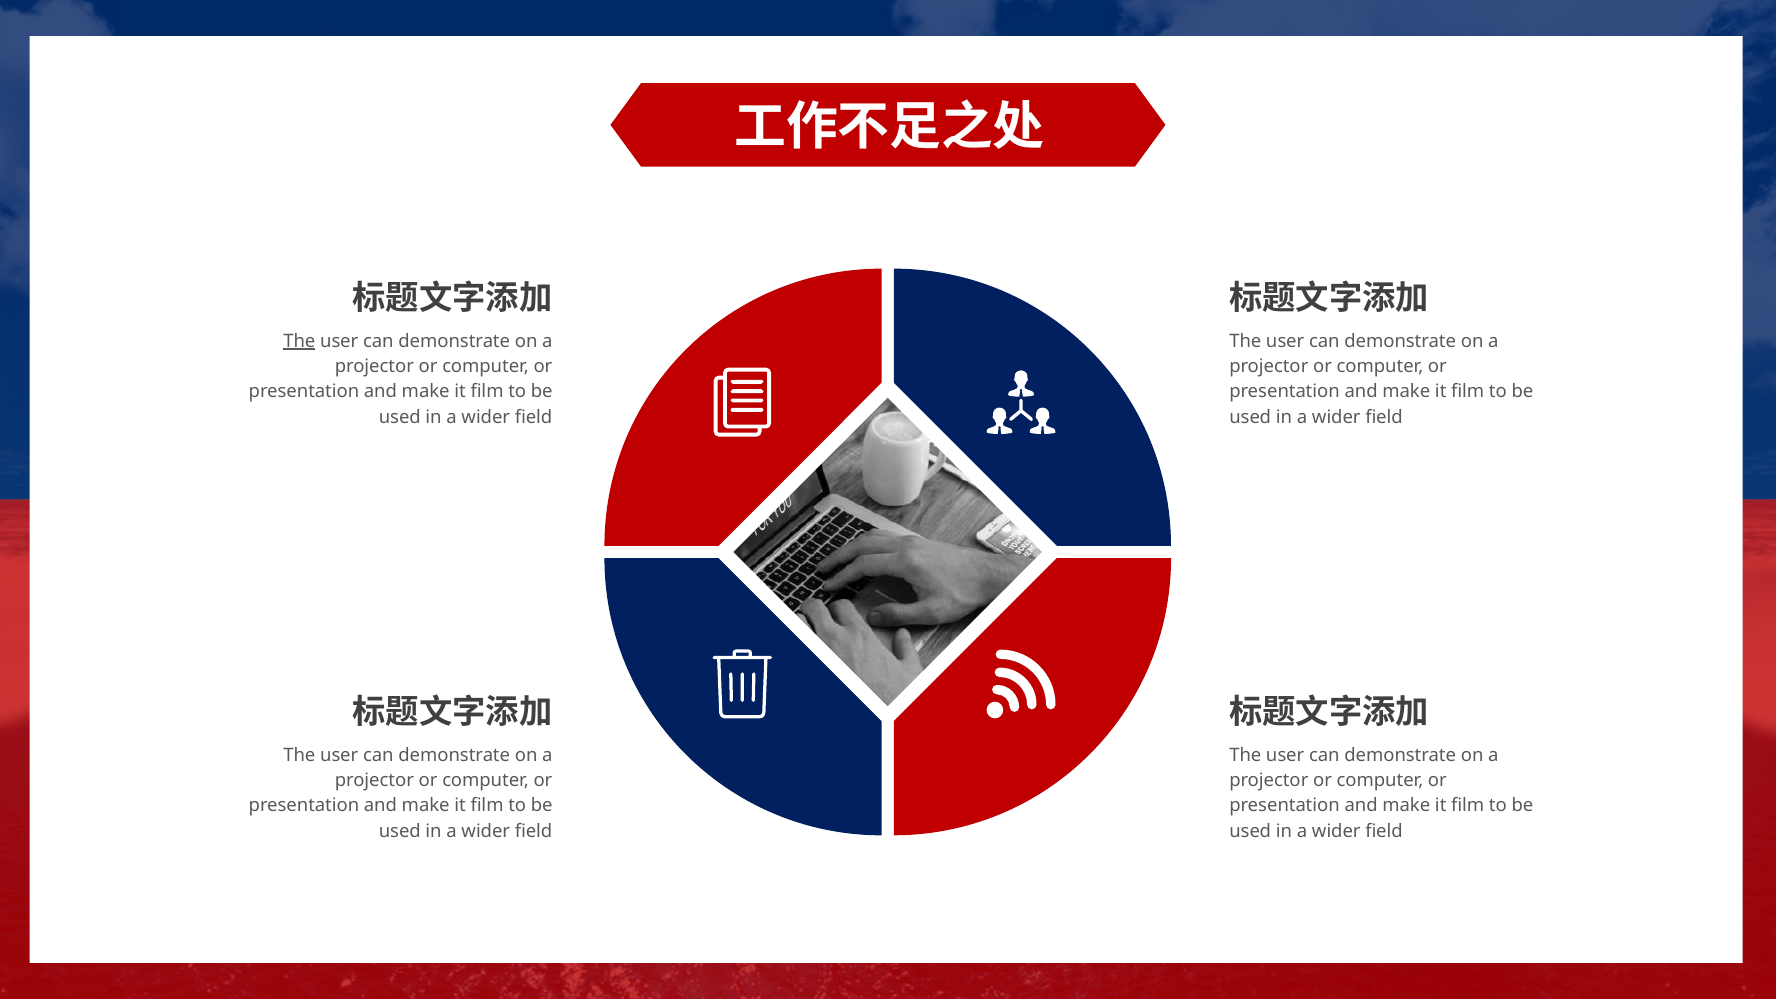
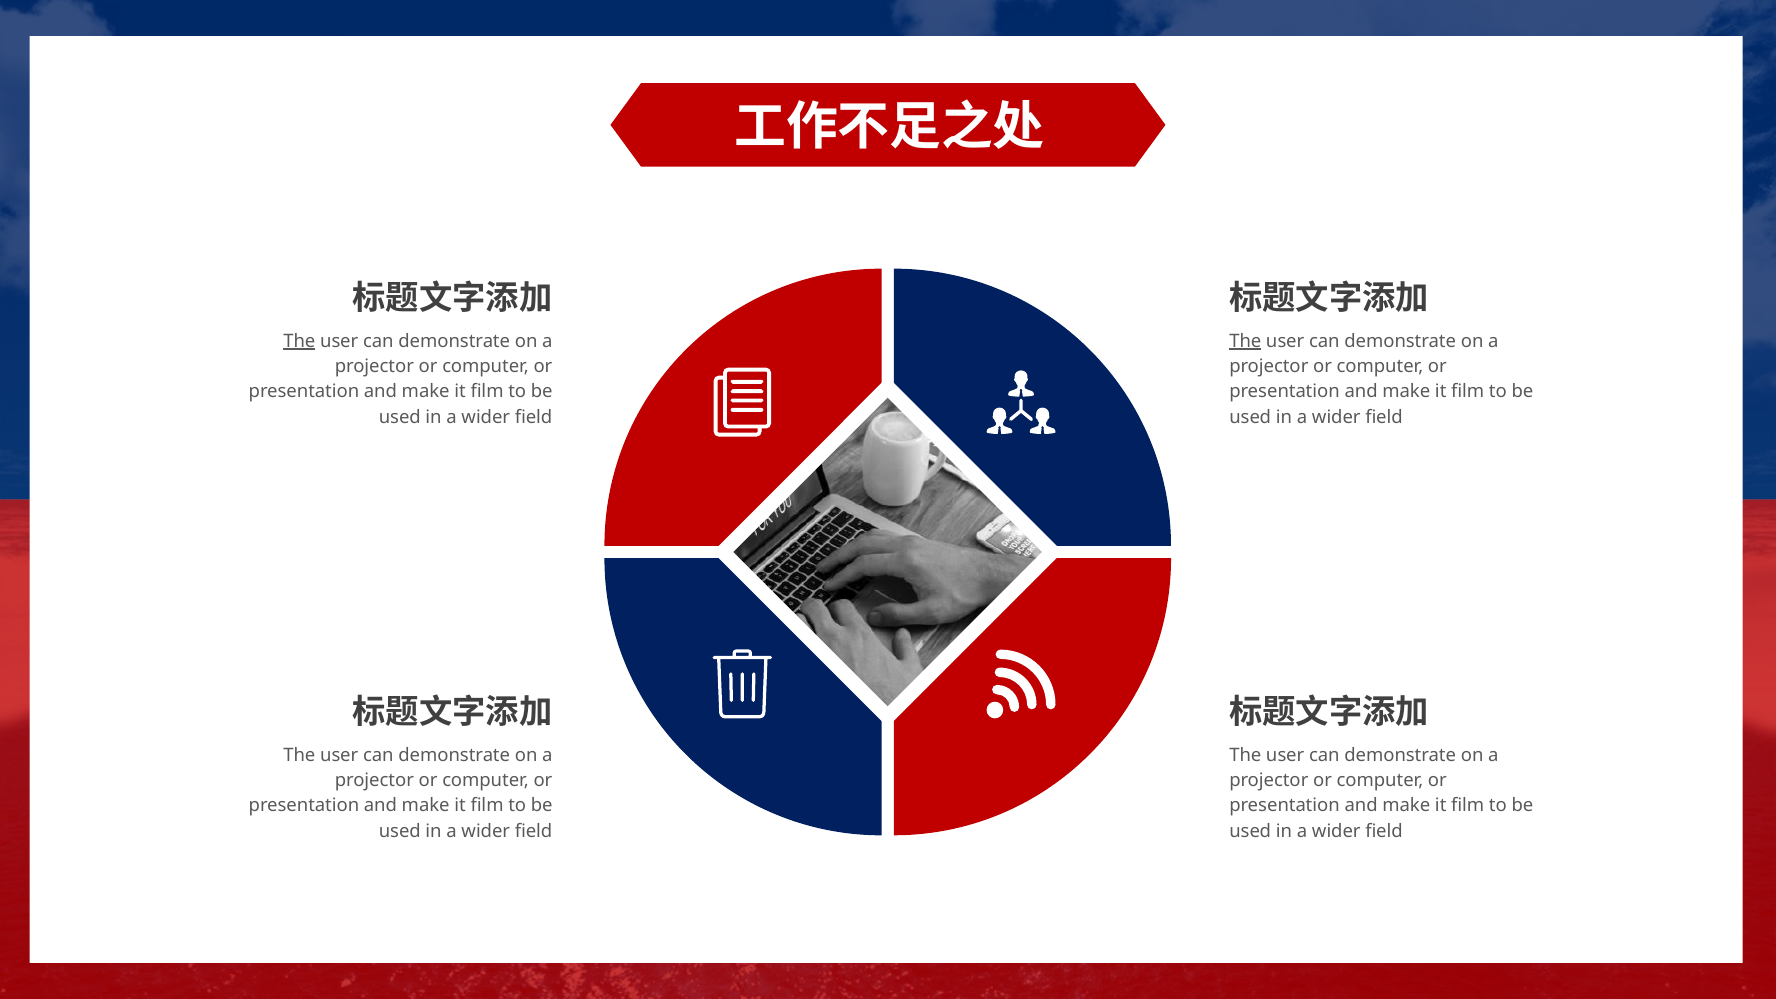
The at (1245, 341) underline: none -> present
